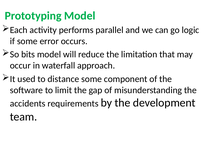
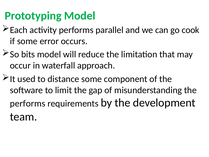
logic: logic -> cook
accidents at (28, 103): accidents -> performs
